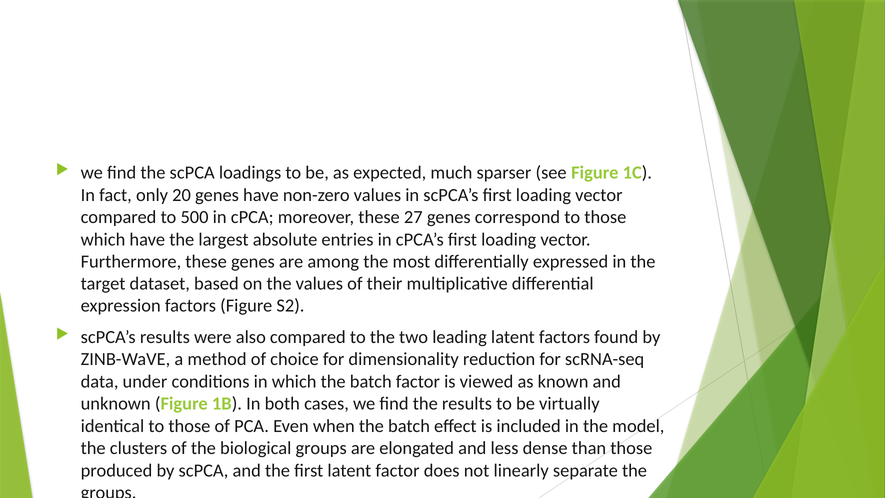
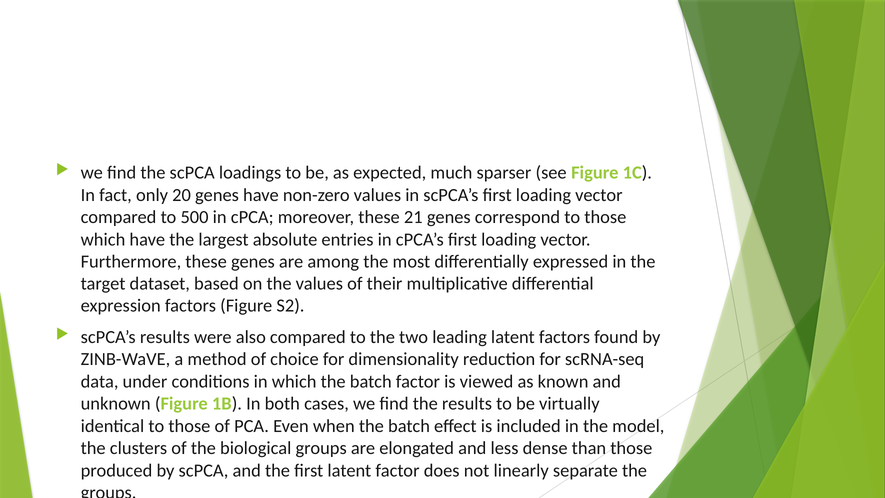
27: 27 -> 21
